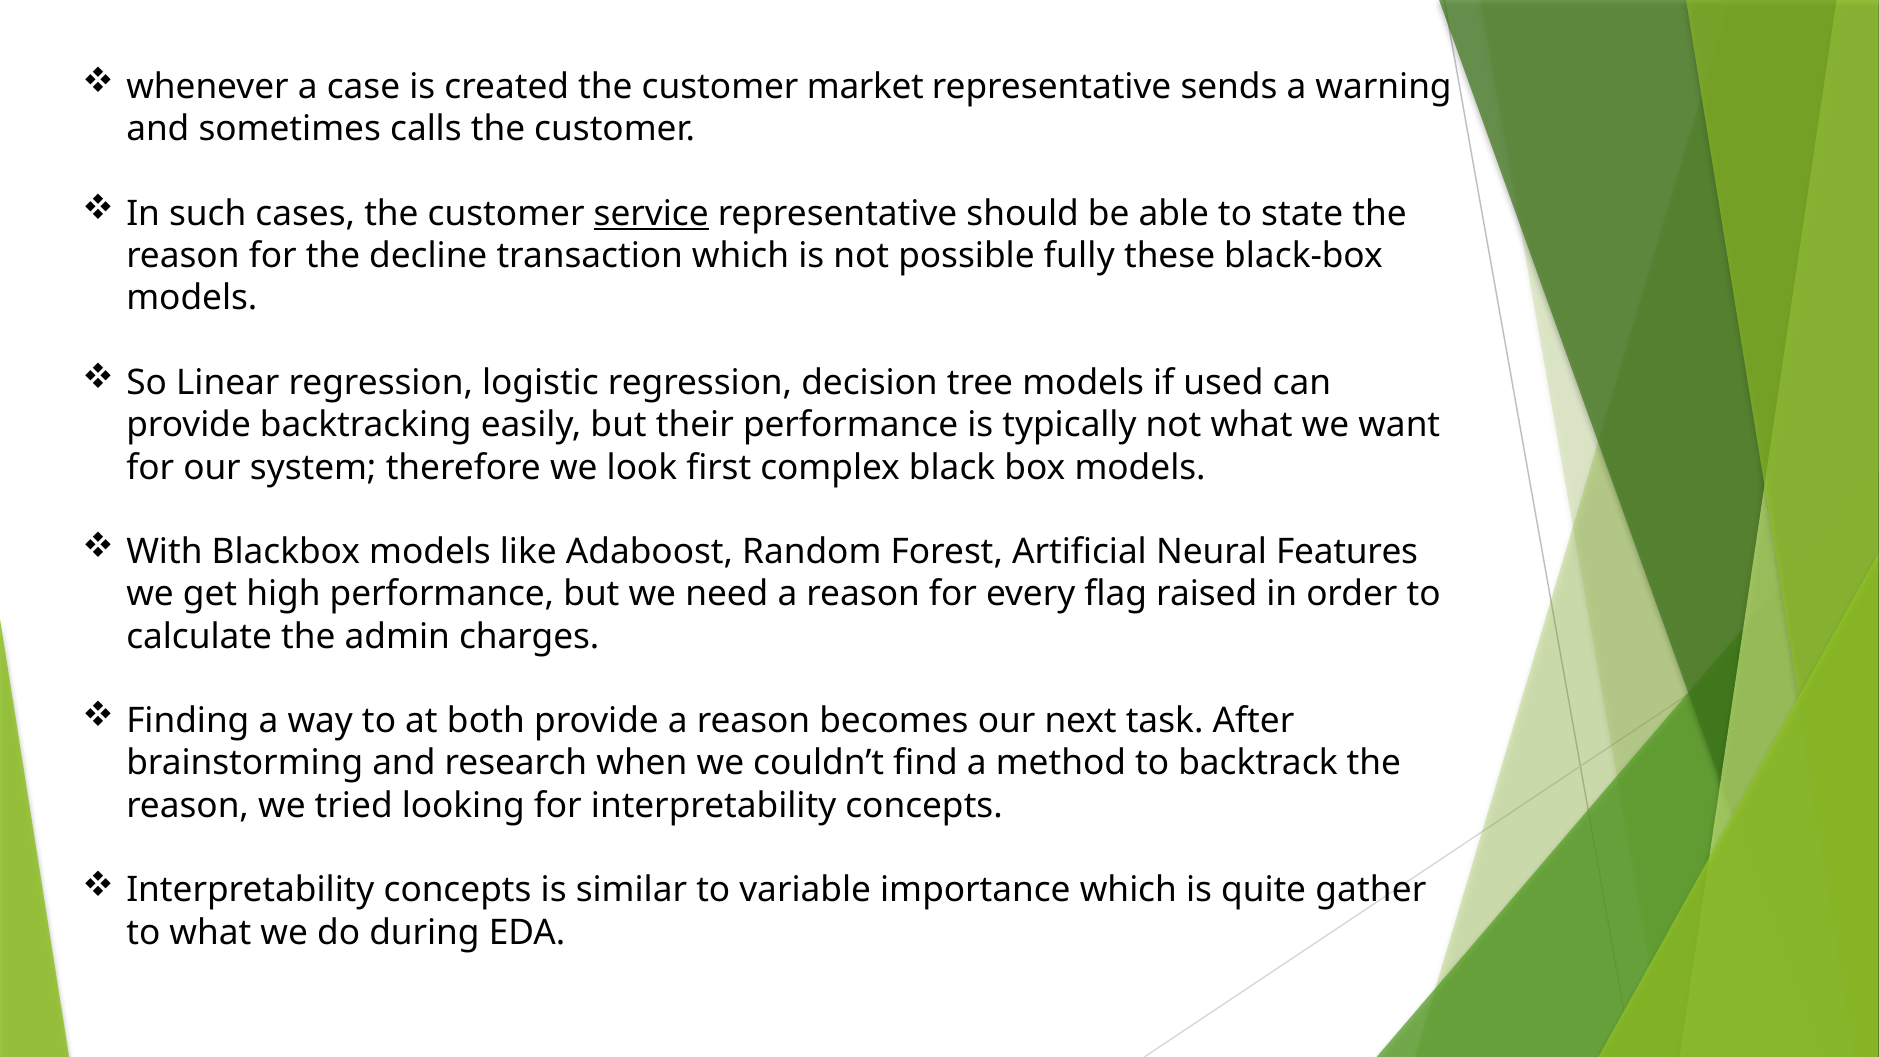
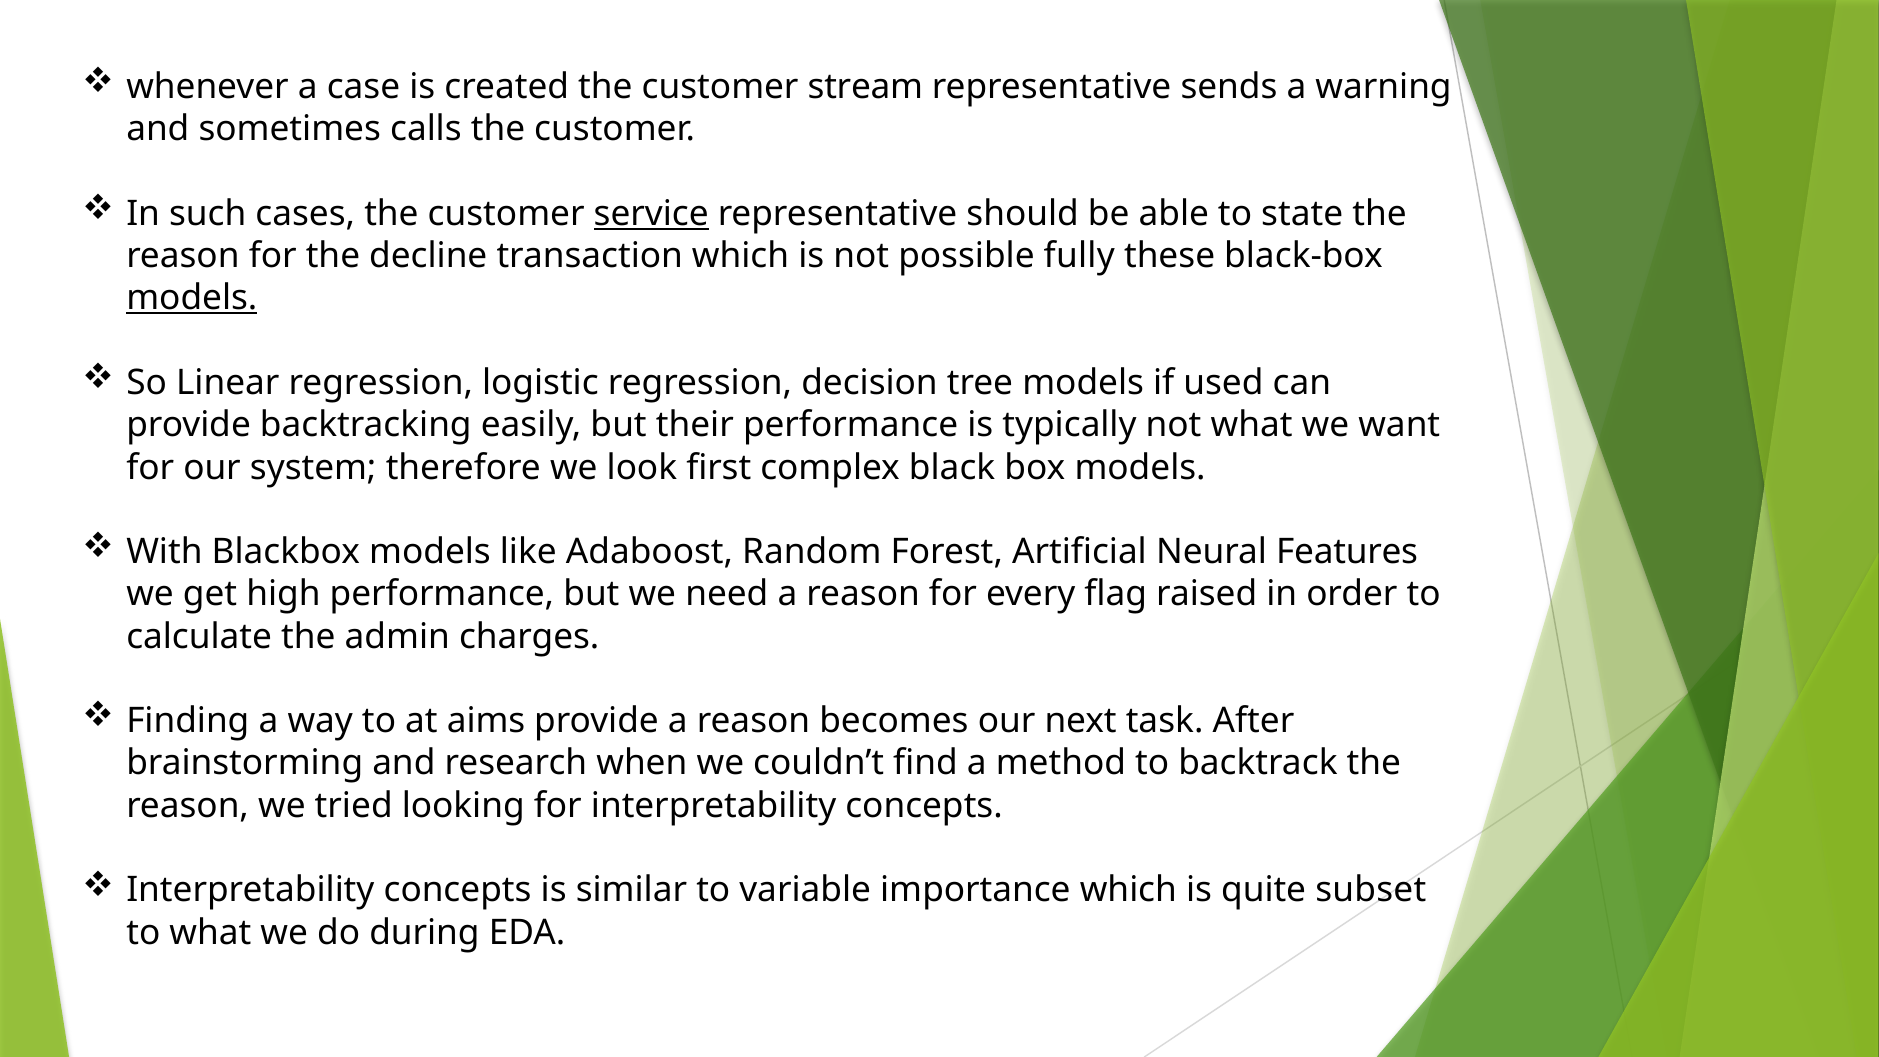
market: market -> stream
models at (192, 298) underline: none -> present
both: both -> aims
gather: gather -> subset
